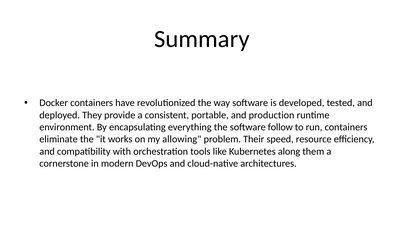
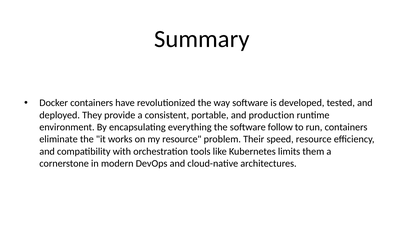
my allowing: allowing -> resource
along: along -> limits
